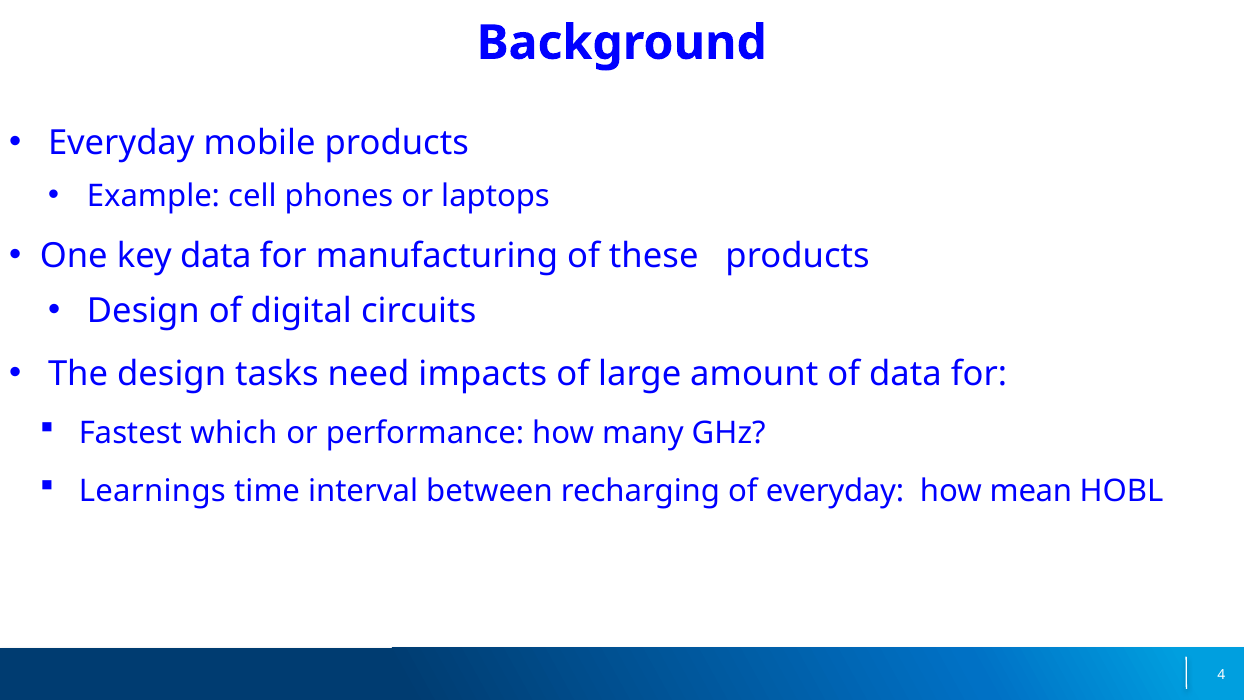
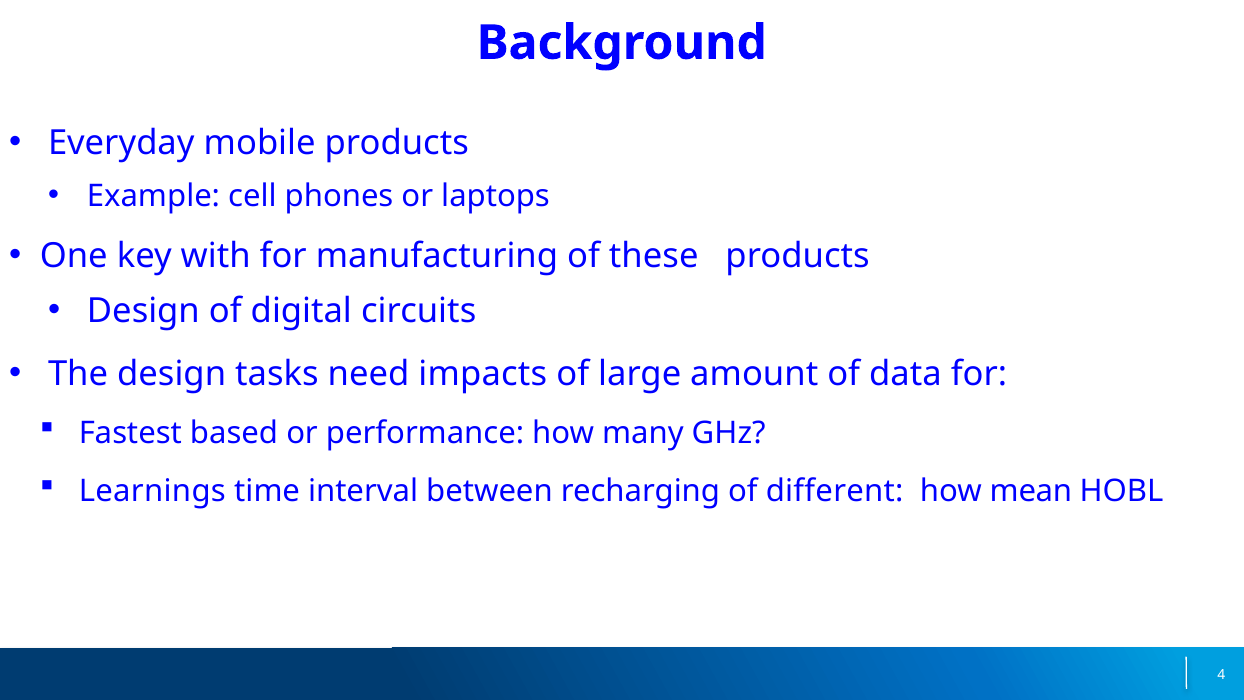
key data: data -> with
which: which -> based
of everyday: everyday -> different
